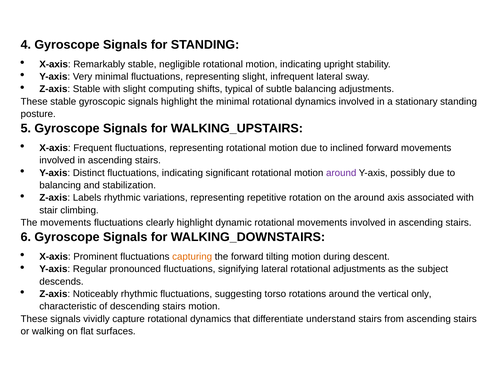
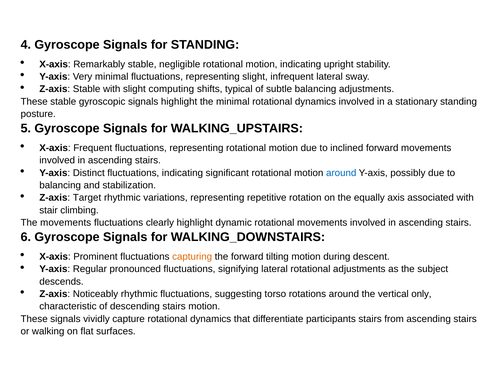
around at (341, 173) colour: purple -> blue
Labels: Labels -> Target
the around: around -> equally
understand: understand -> participants
